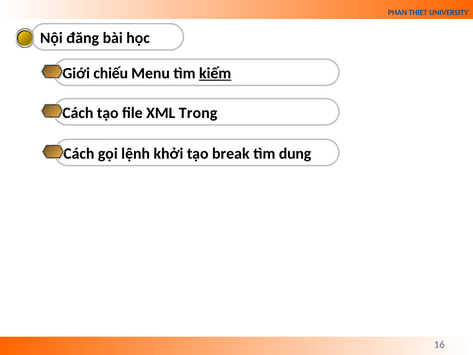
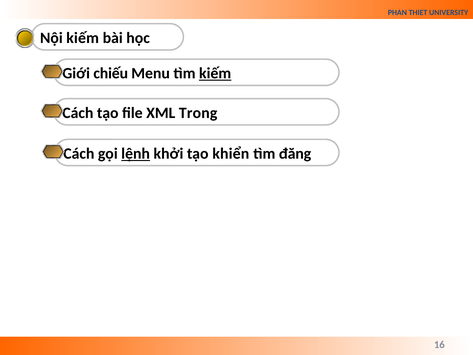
đăng at (83, 38): đăng -> kiếm
lệnh underline: none -> present
break: break -> khiển
dung: dung -> đăng
